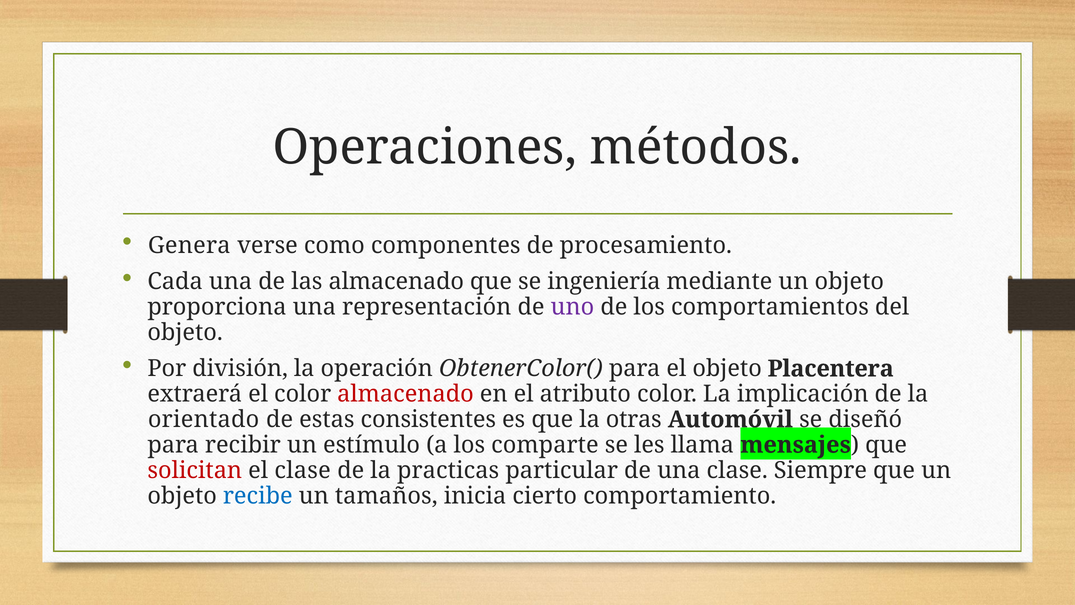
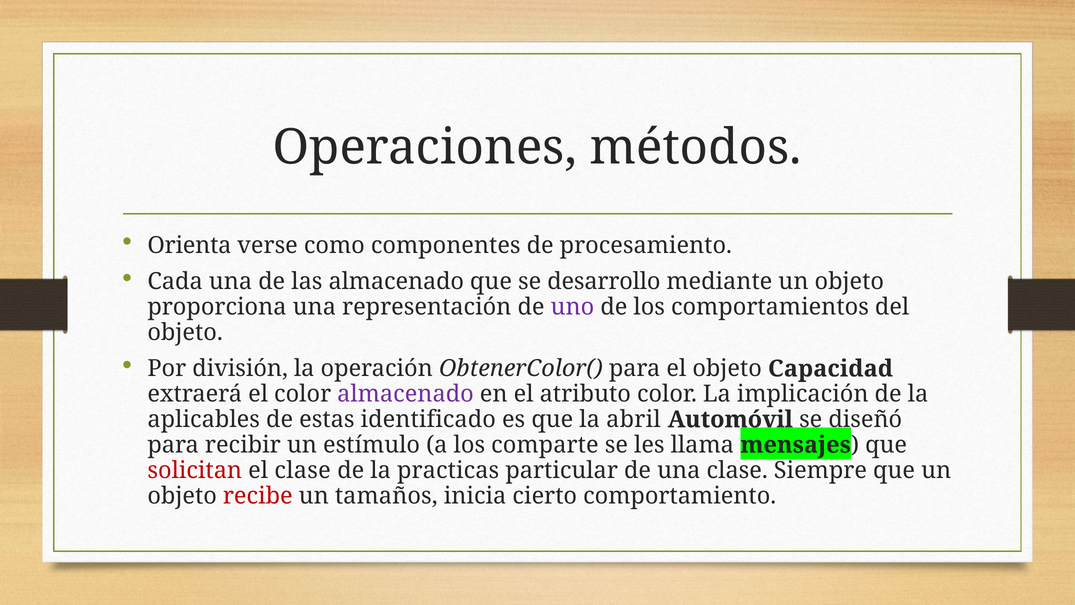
Genera: Genera -> Orienta
ingeniería: ingeniería -> desarrollo
Placentera: Placentera -> Capacidad
almacenado at (405, 394) colour: red -> purple
orientado: orientado -> aplicables
consistentes: consistentes -> identificado
otras: otras -> abril
recibe colour: blue -> red
